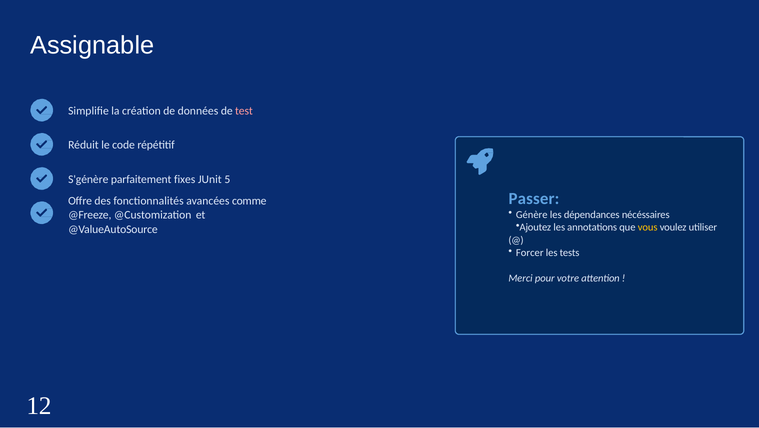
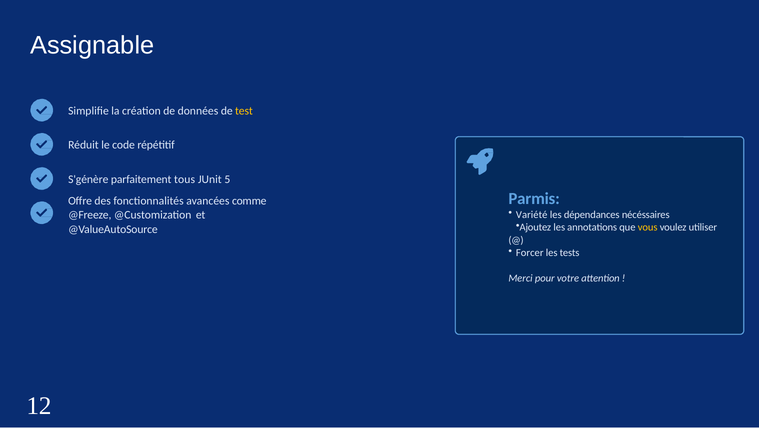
test colour: pink -> yellow
fixes: fixes -> tous
Passer: Passer -> Parmis
Génère: Génère -> Variété
